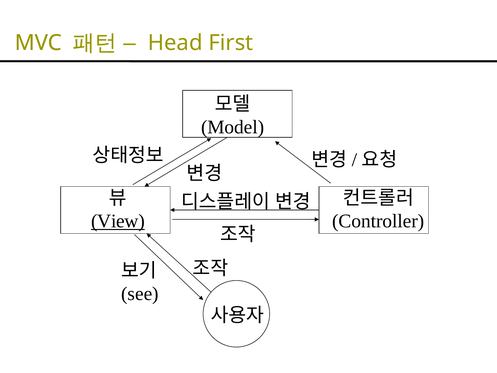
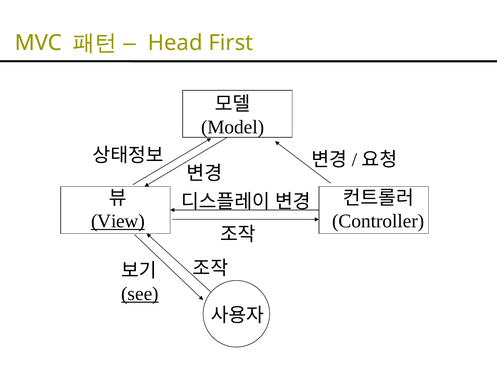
see underline: none -> present
